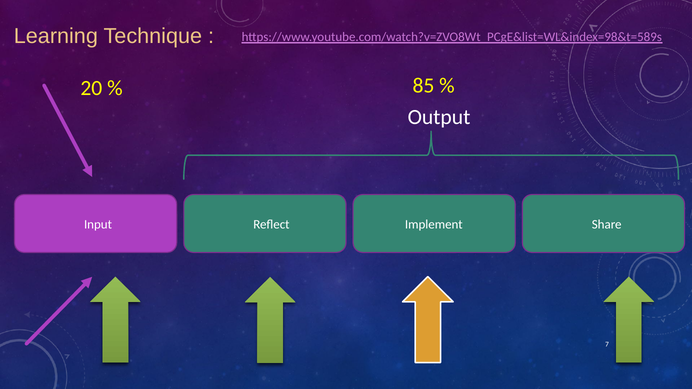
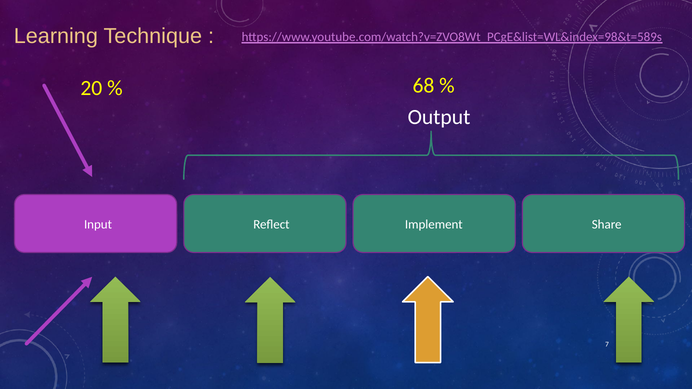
85: 85 -> 68
